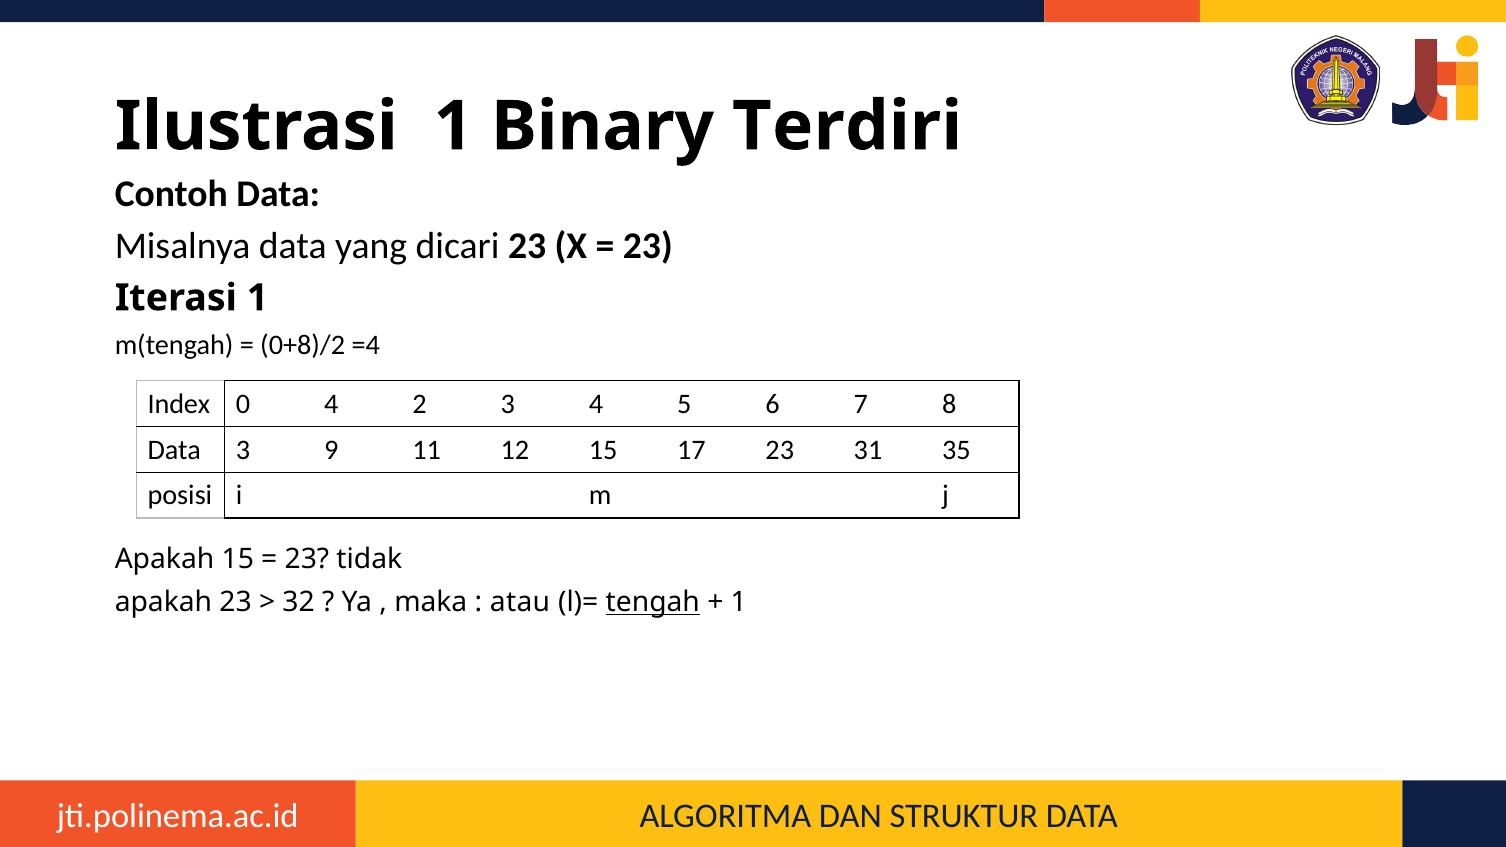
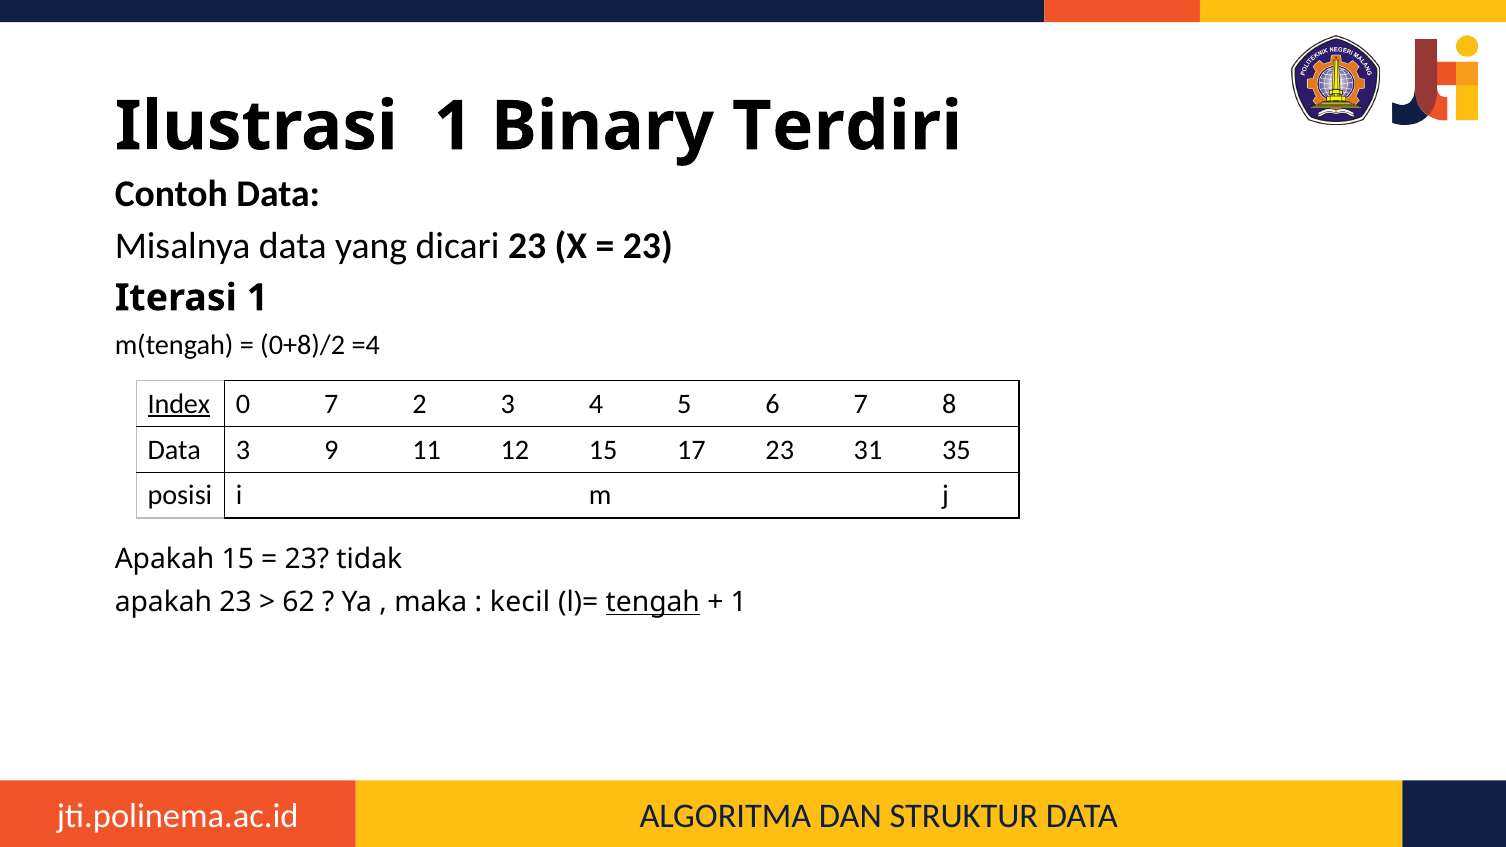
Index underline: none -> present
0 4: 4 -> 7
32: 32 -> 62
atau: atau -> kecil
